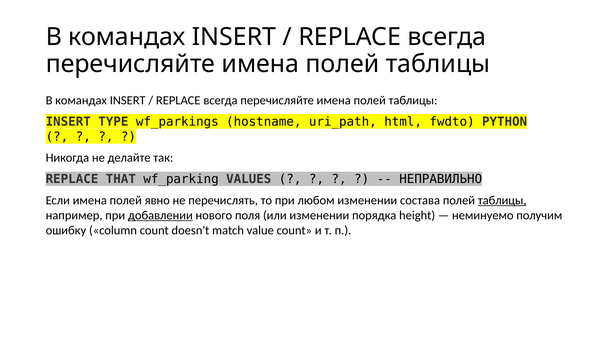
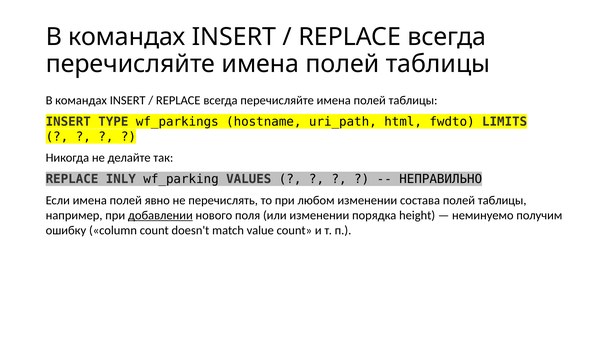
PYTHON: PYTHON -> LIMITS
THAT: THAT -> INLY
таблицы at (502, 200) underline: present -> none
